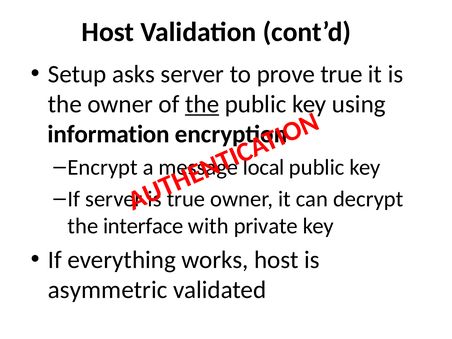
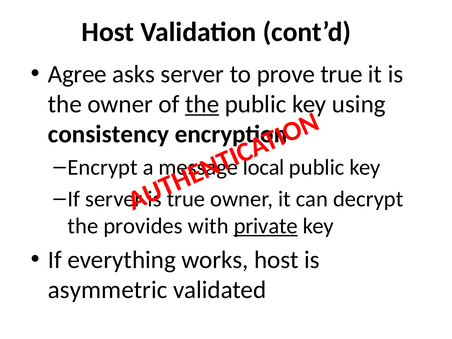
Setup: Setup -> Agree
information: information -> consistency
interface: interface -> provides
private underline: none -> present
